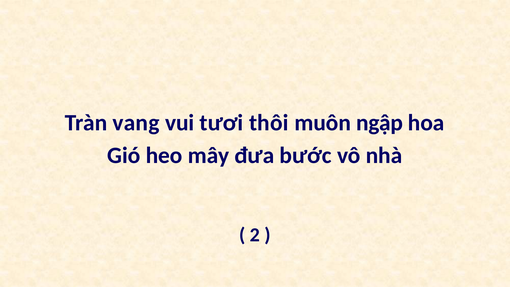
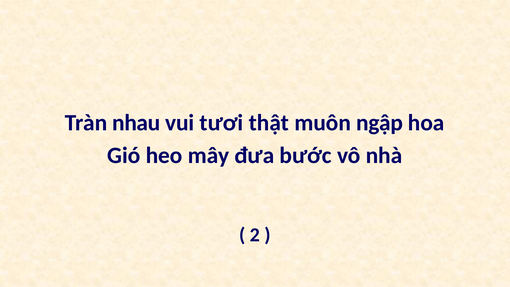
vang: vang -> nhau
thôi: thôi -> thật
